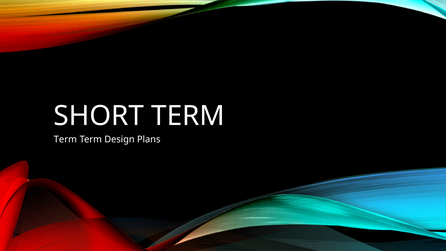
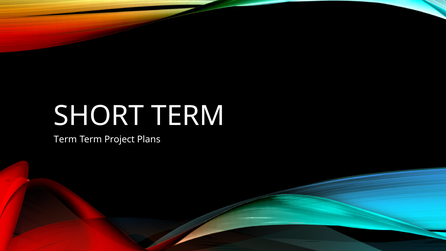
Design: Design -> Project
